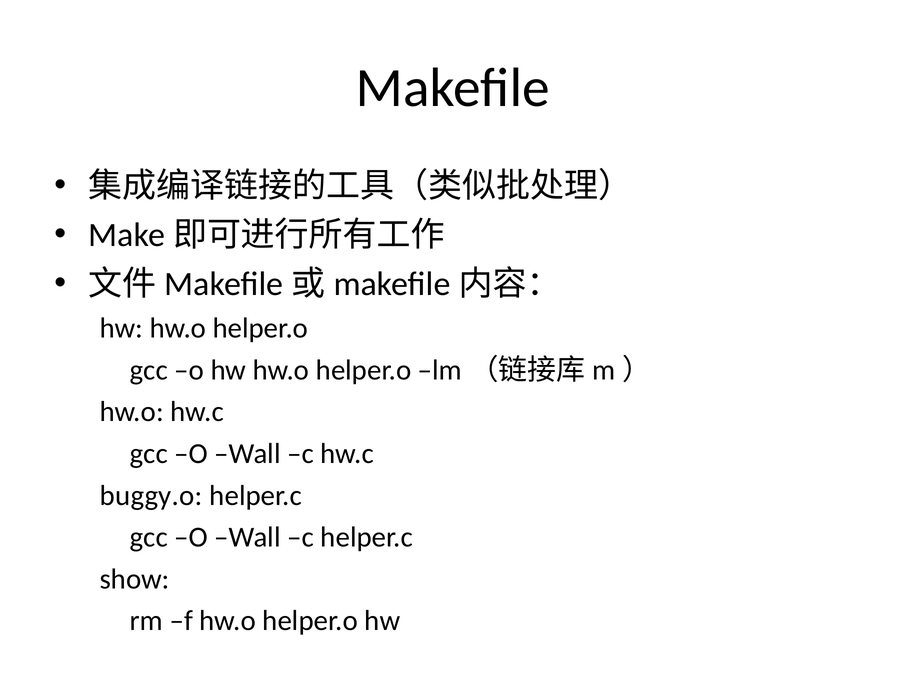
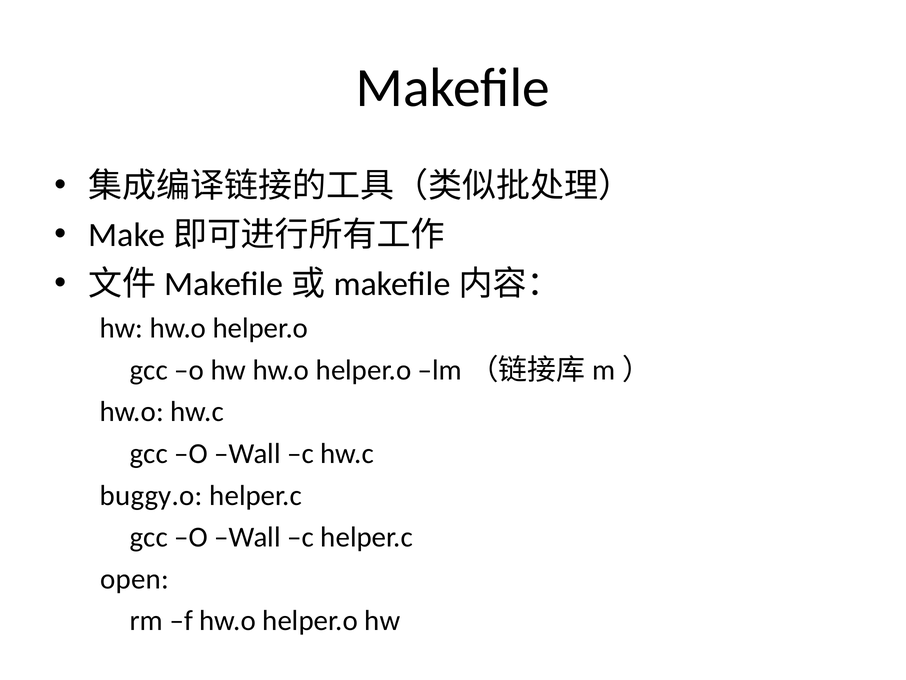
show: show -> open
